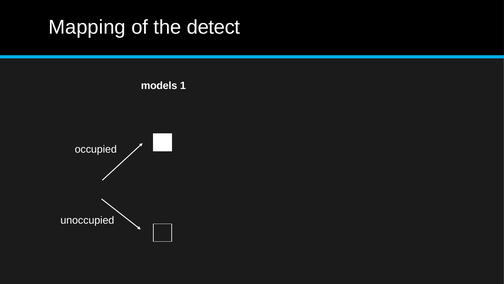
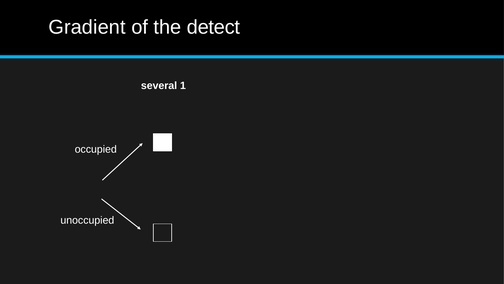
Mapping: Mapping -> Gradient
models: models -> several
